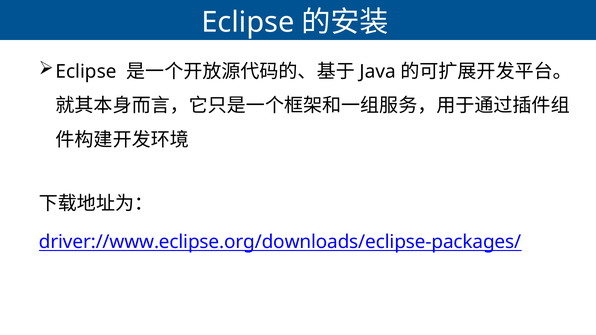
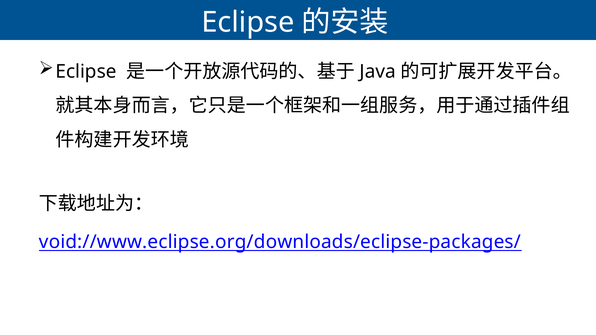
driver://www.eclipse.org/downloads/eclipse-packages/: driver://www.eclipse.org/downloads/eclipse-packages/ -> void://www.eclipse.org/downloads/eclipse-packages/
